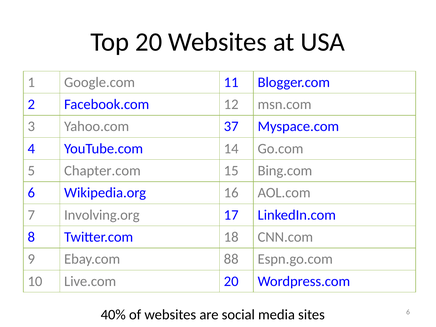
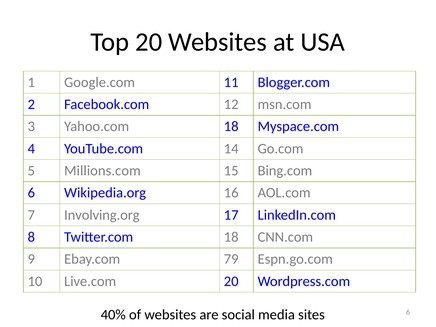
Yahoo.com 37: 37 -> 18
Chapter.com: Chapter.com -> Millions.com
88: 88 -> 79
